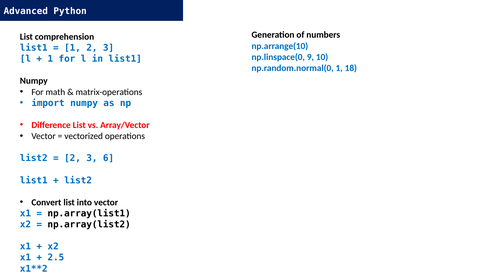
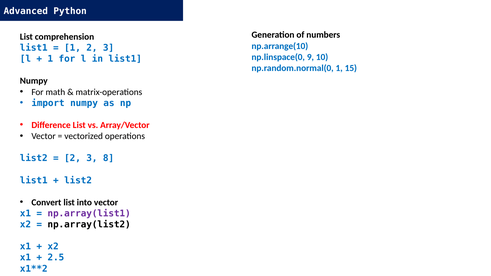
18: 18 -> 15
6: 6 -> 8
np.array(list1 colour: black -> purple
